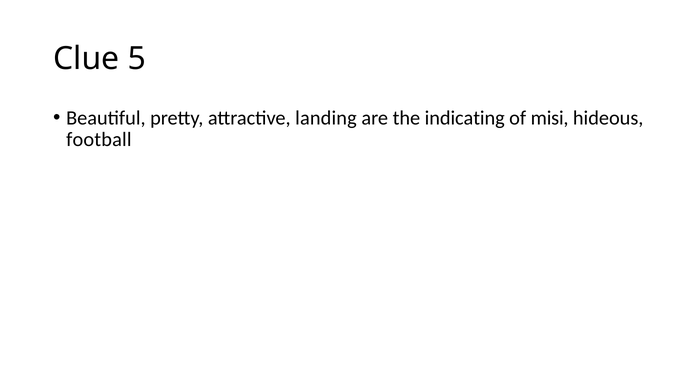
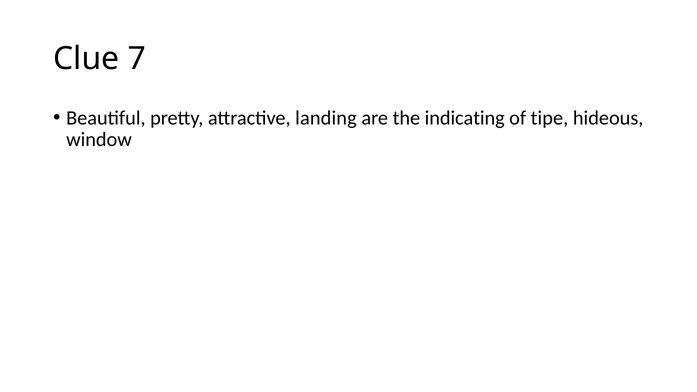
5: 5 -> 7
misi: misi -> tipe
football: football -> window
